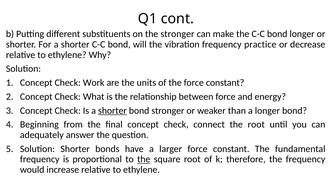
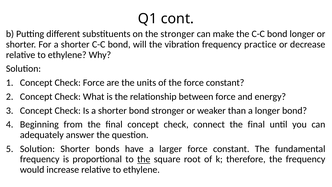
Check Work: Work -> Force
shorter at (112, 110) underline: present -> none
connect the root: root -> final
